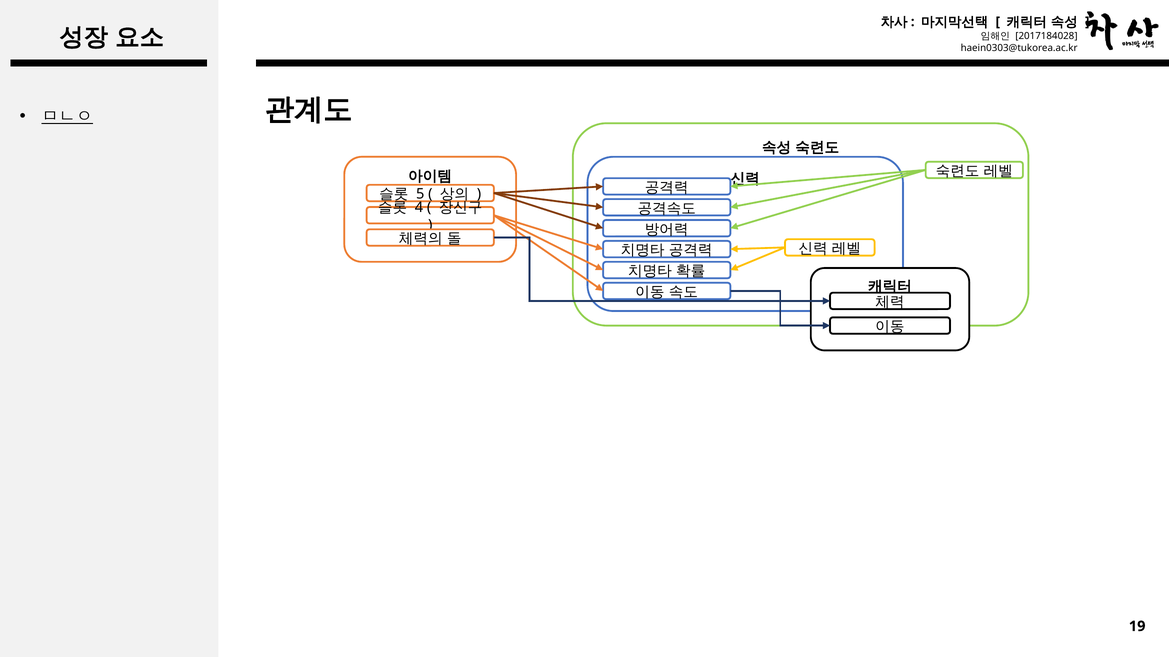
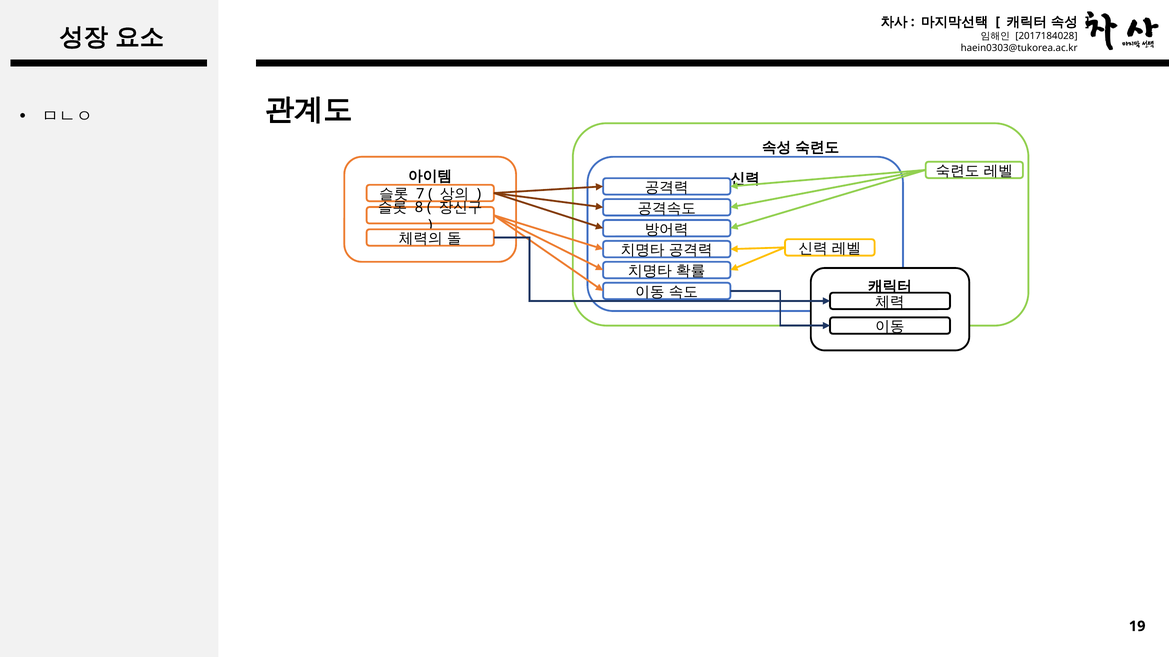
ㅁㄴㅇ underline: present -> none
5: 5 -> 7
4: 4 -> 8
